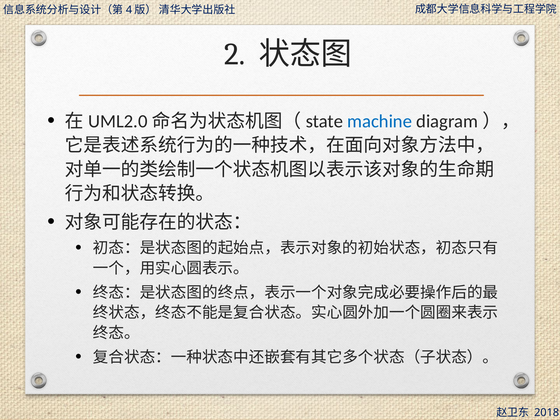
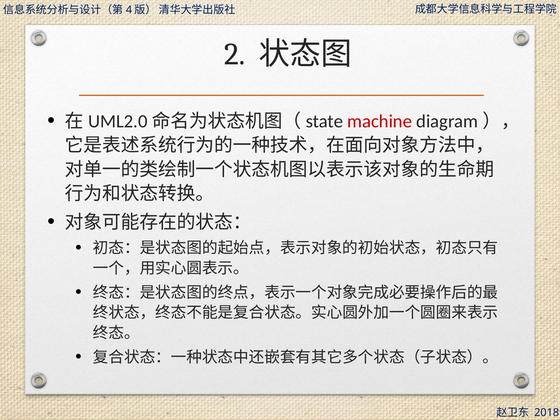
machine colour: blue -> red
